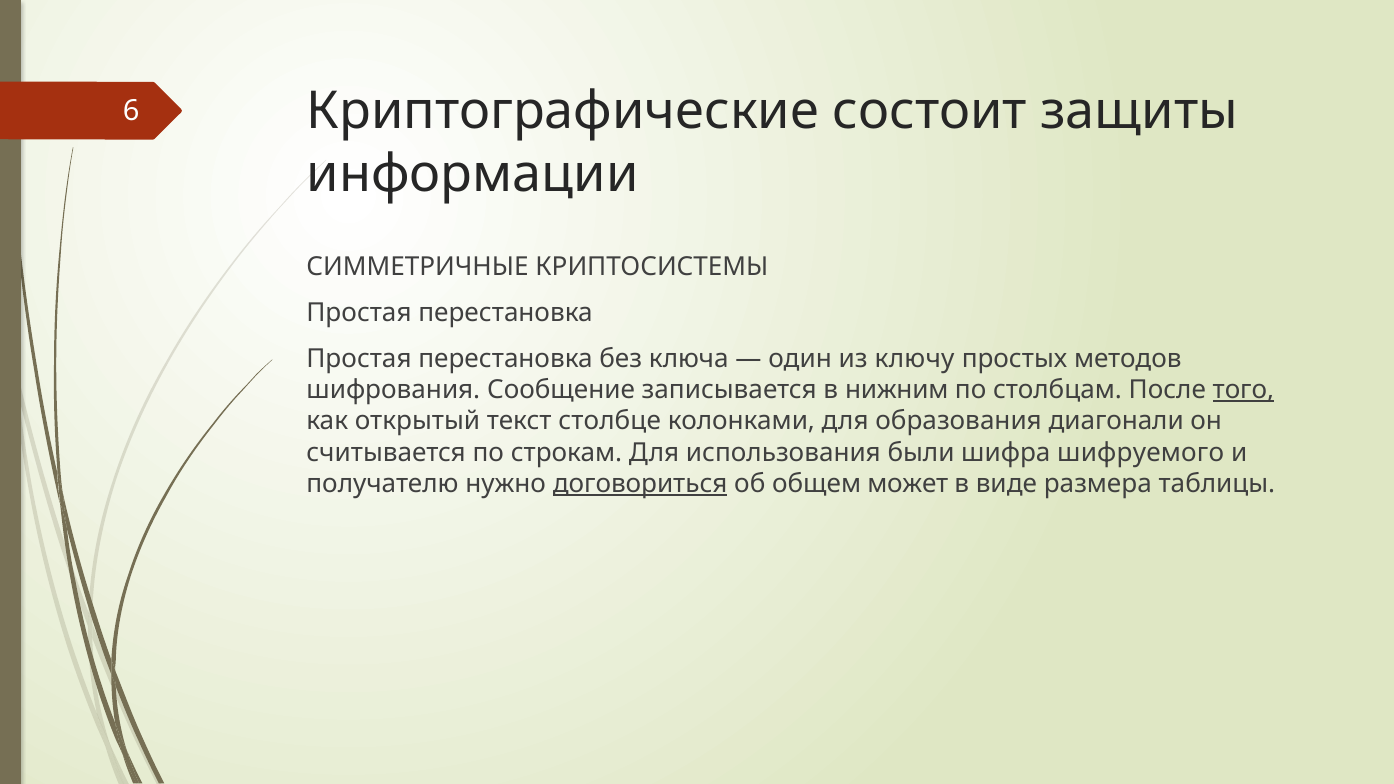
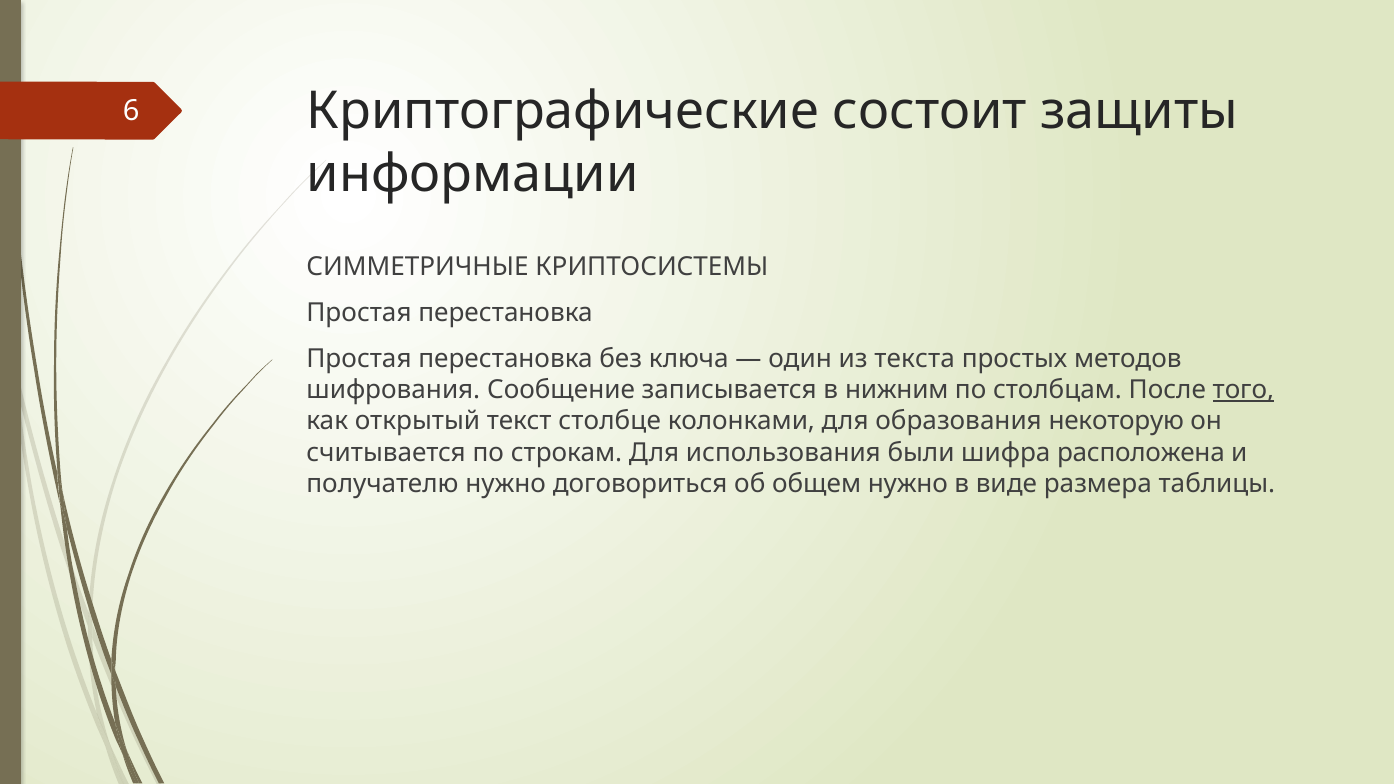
ключу: ключу -> текста
диагонали: диагонали -> некоторую
шифруемого: шифруемого -> расположена
договориться underline: present -> none
общем может: может -> нужно
